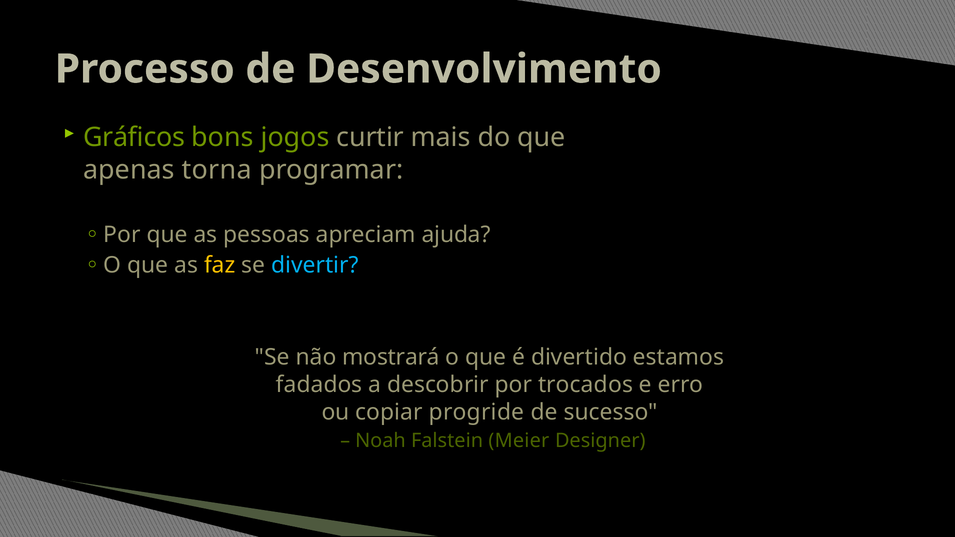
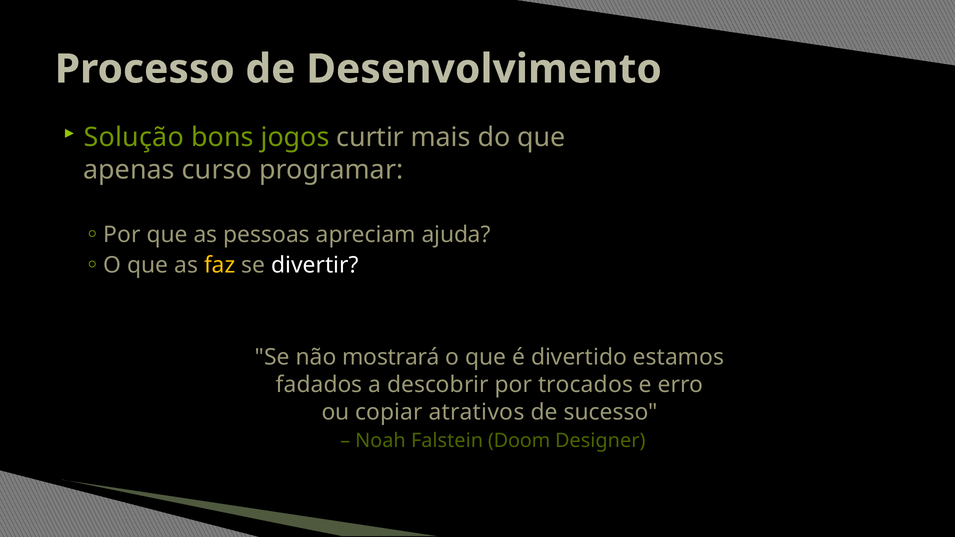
Gráficos: Gráficos -> Solução
torna: torna -> curso
divertir colour: light blue -> white
progride: progride -> atrativos
Meier: Meier -> Doom
